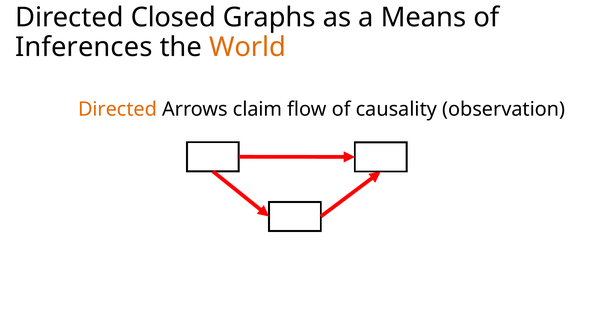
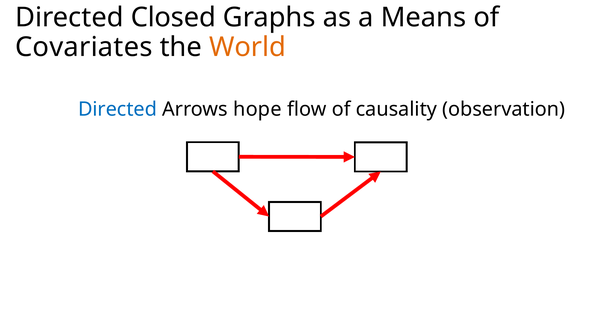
Inferences: Inferences -> Covariates
Directed at (118, 109) colour: orange -> blue
claim: claim -> hope
